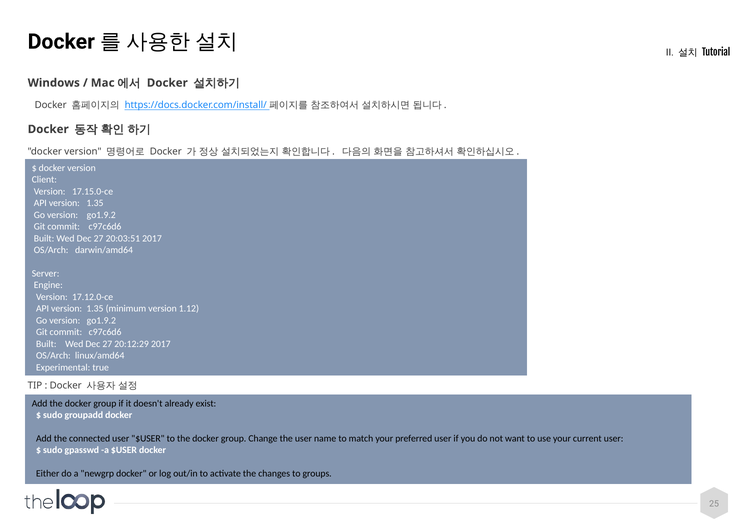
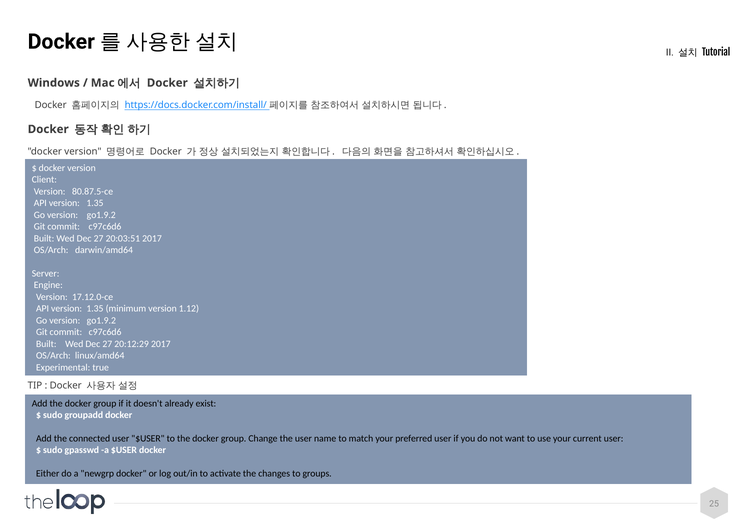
17.15.0-ce: 17.15.0-ce -> 80.87.5-ce
